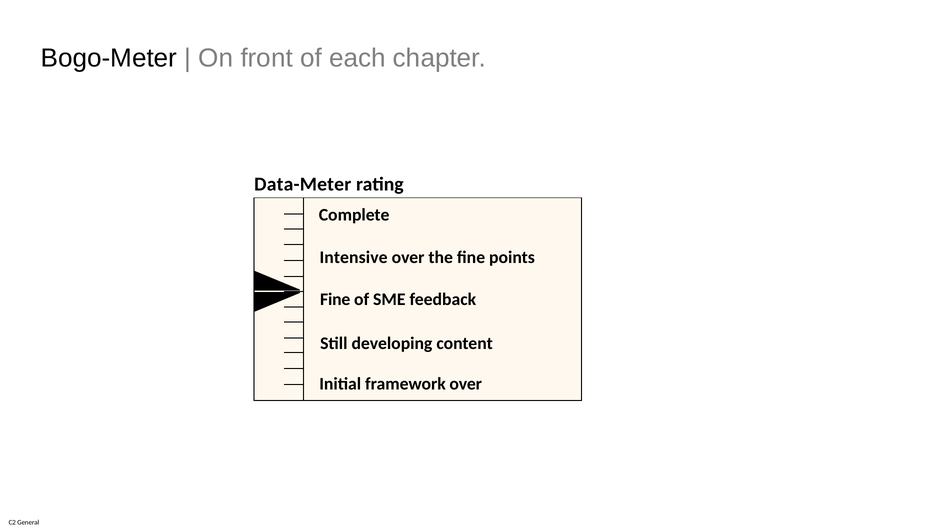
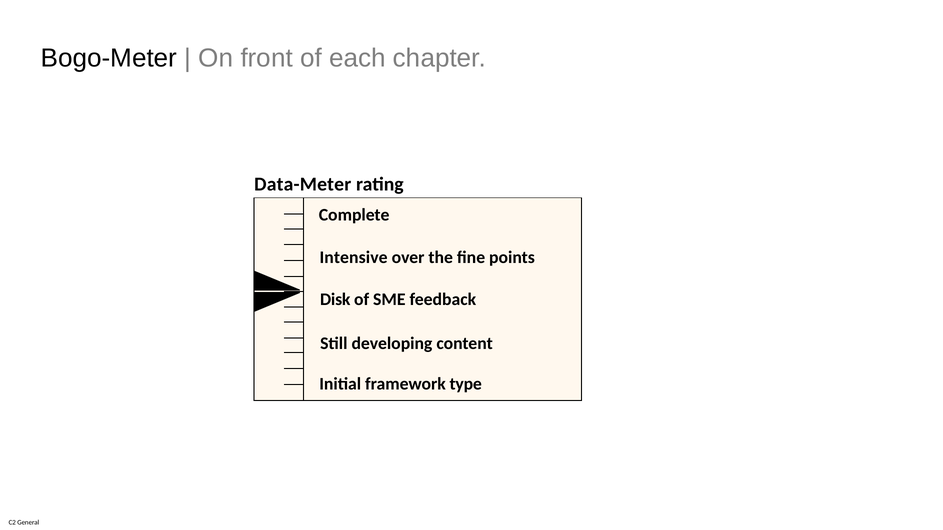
Fine at (335, 300): Fine -> Disk
framework over: over -> type
